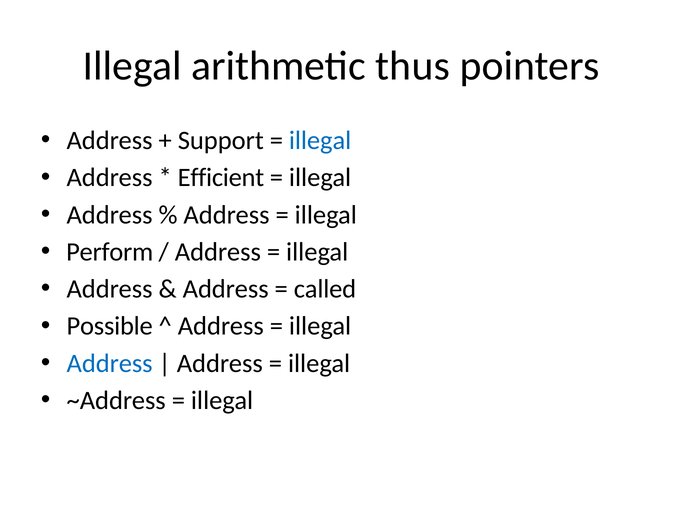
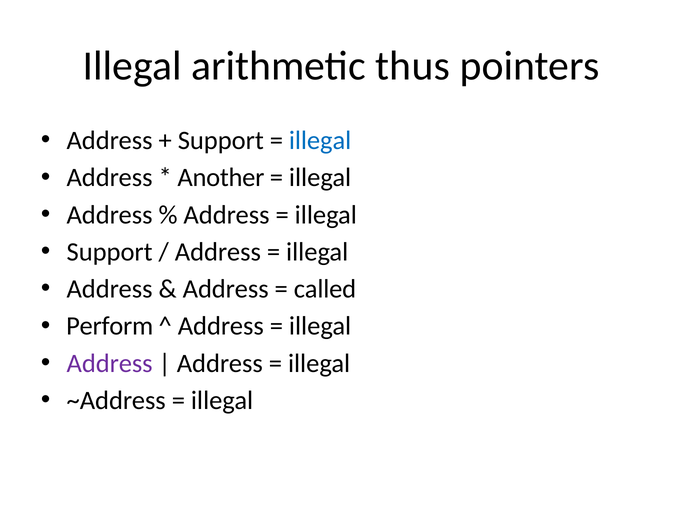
Efficient: Efficient -> Another
Perform at (110, 252): Perform -> Support
Possible: Possible -> Perform
Address at (110, 363) colour: blue -> purple
